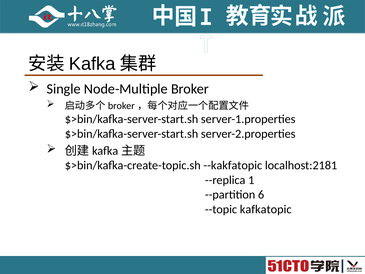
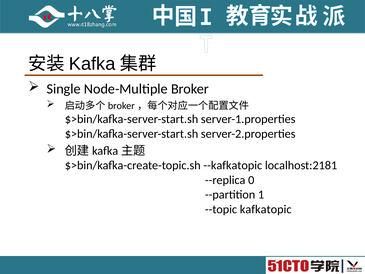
--kakfatopic: --kakfatopic -> --kafkatopic
1: 1 -> 0
6: 6 -> 1
